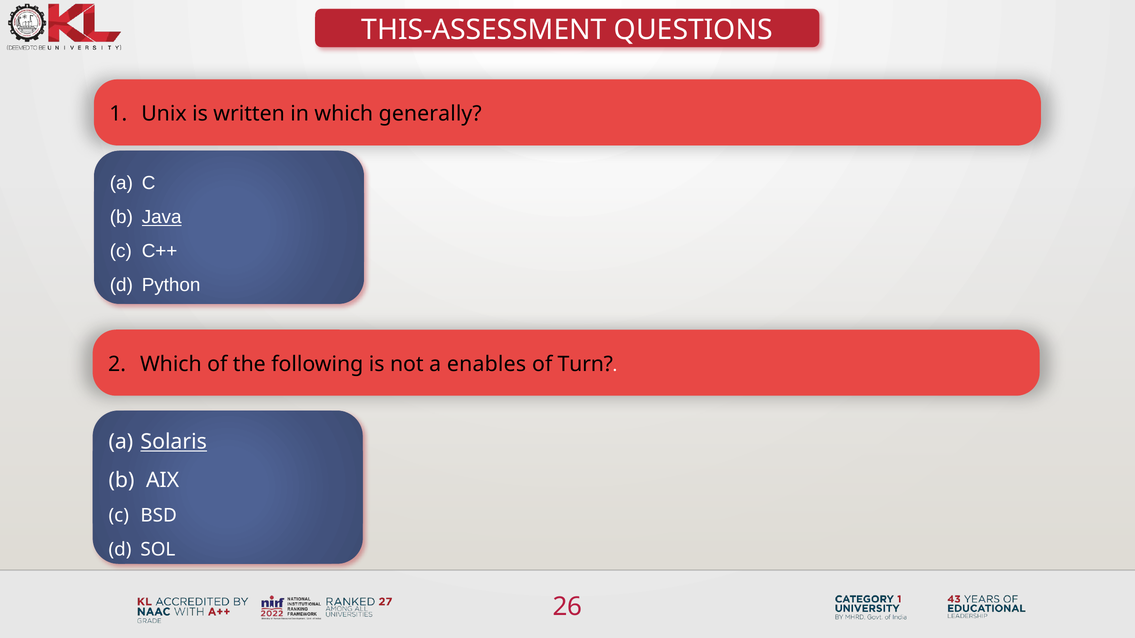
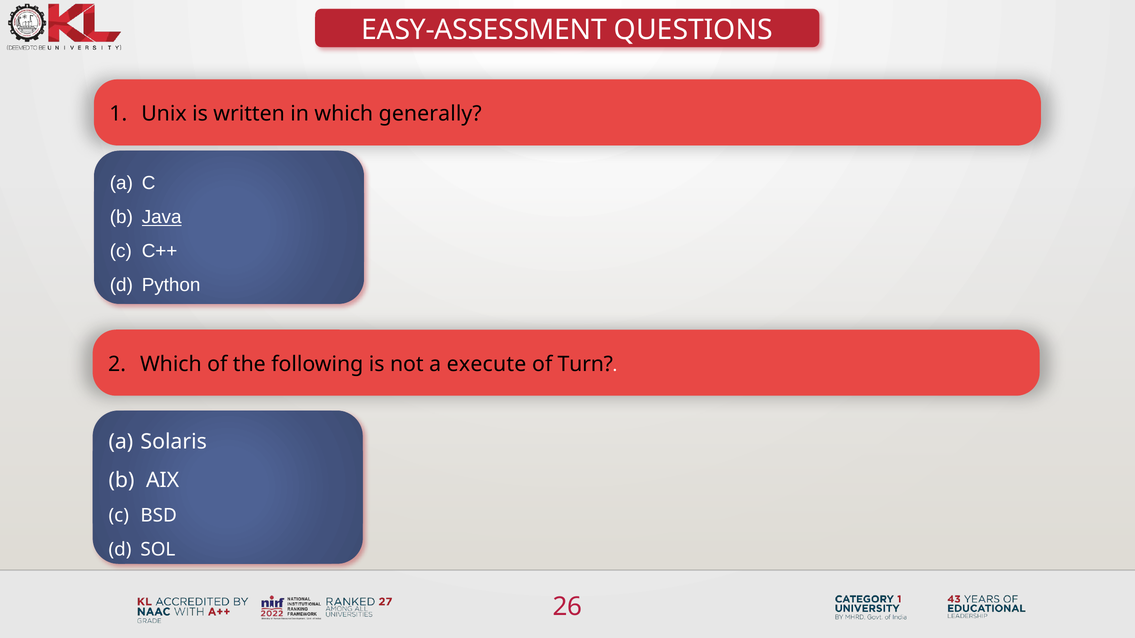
THIS-ASSESSMENT: THIS-ASSESSMENT -> EASY-ASSESSMENT
enables: enables -> execute
Solaris underline: present -> none
